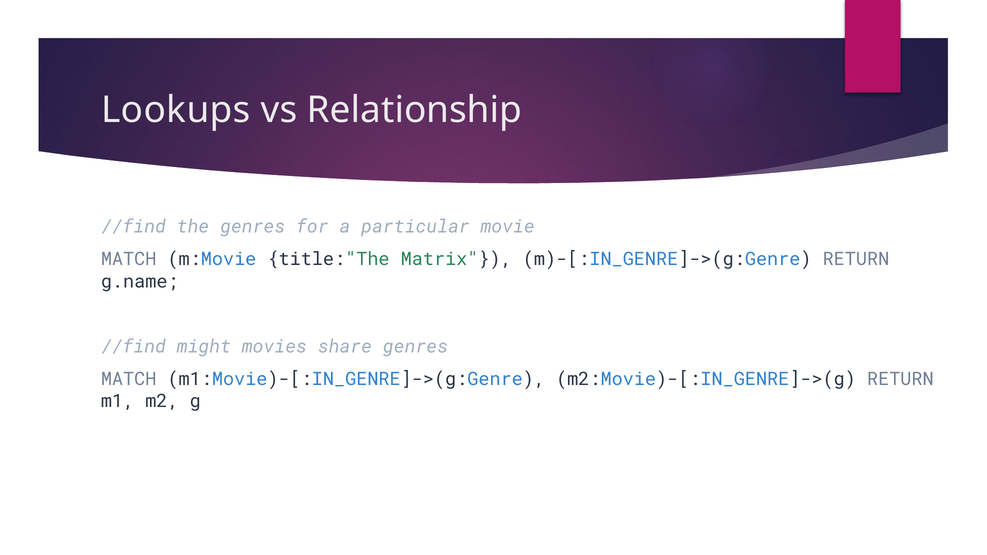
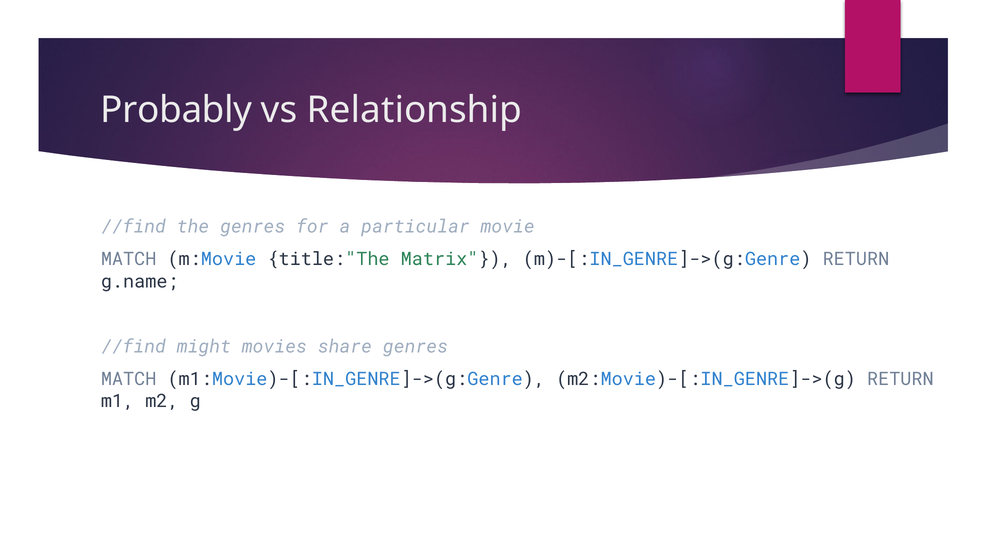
Lookups: Lookups -> Probably
